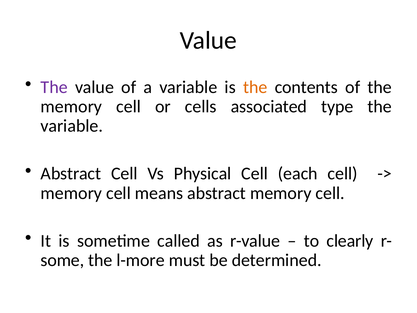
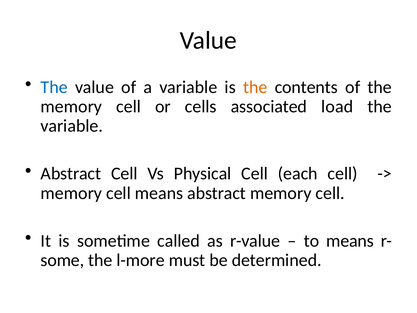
The at (54, 87) colour: purple -> blue
type: type -> load
to clearly: clearly -> means
